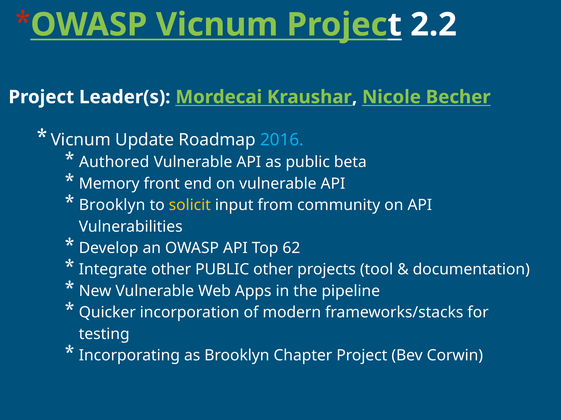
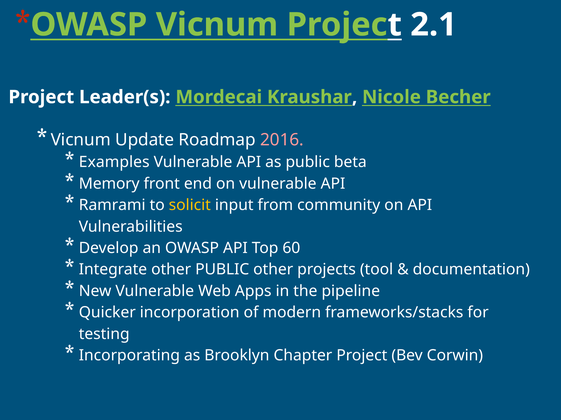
2.2: 2.2 -> 2.1
2016 colour: light blue -> pink
Authored: Authored -> Examples
Brooklyn at (112, 205): Brooklyn -> Ramrami
62: 62 -> 60
